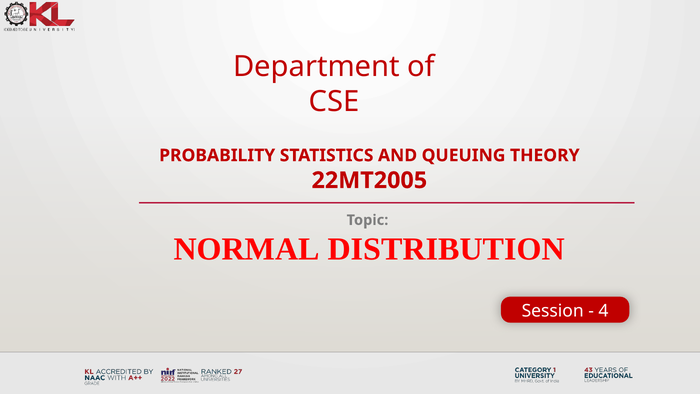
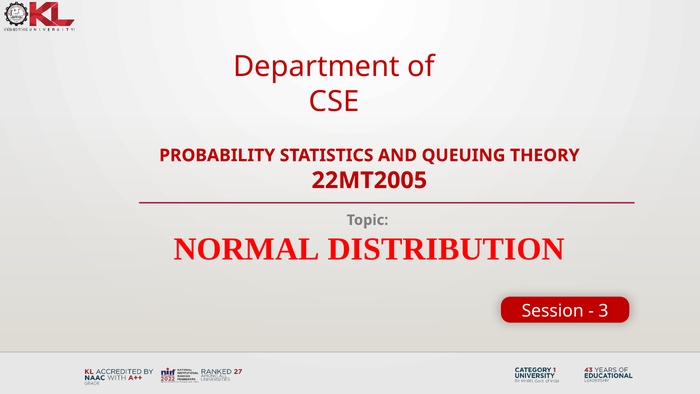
4: 4 -> 3
